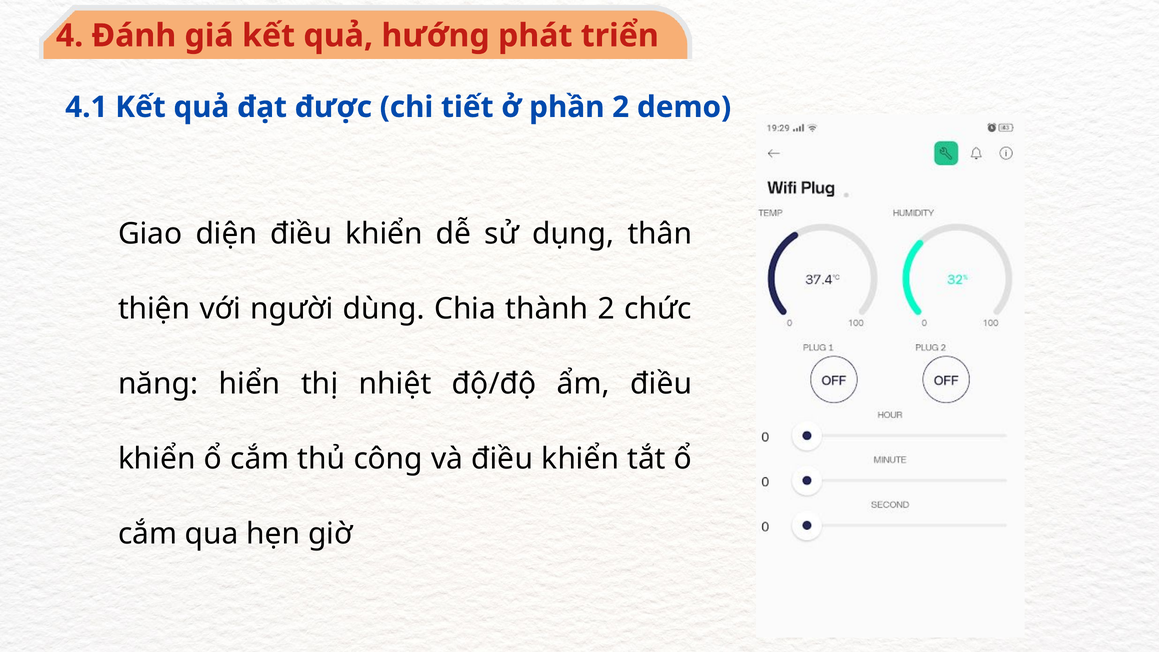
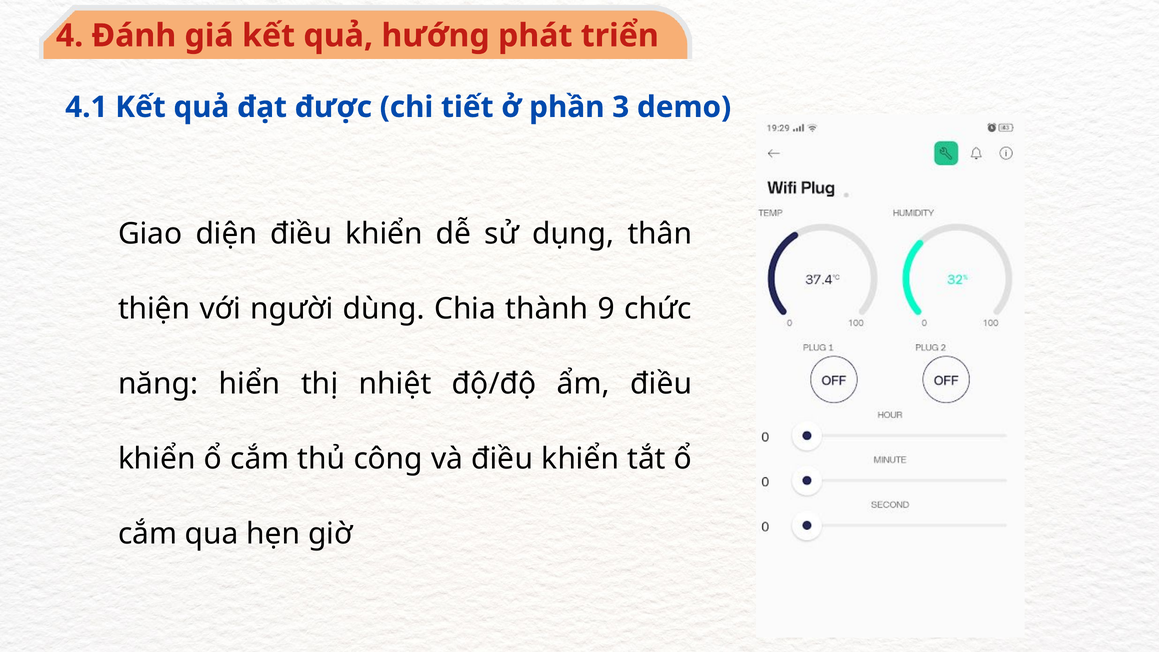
phần 2: 2 -> 3
thành 2: 2 -> 9
